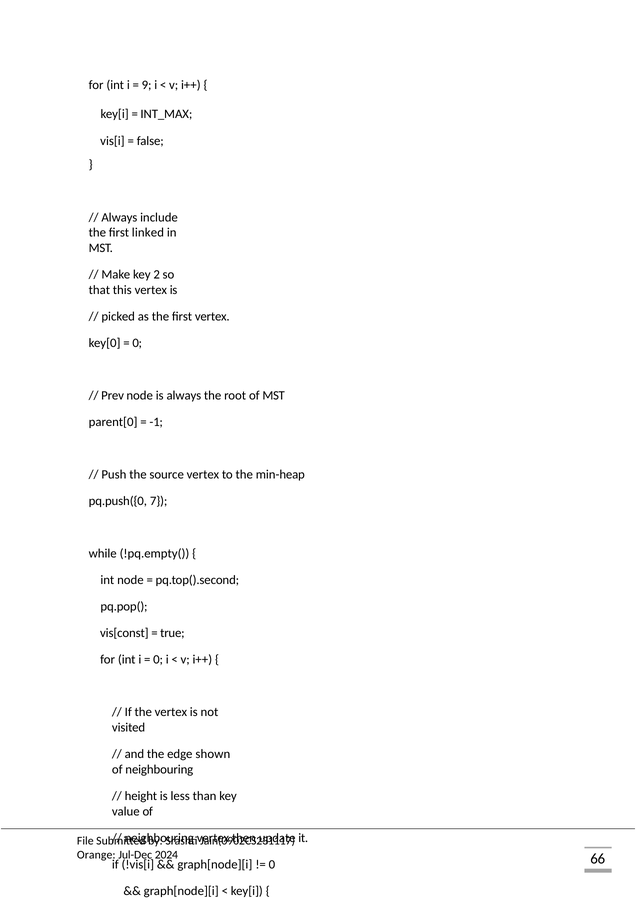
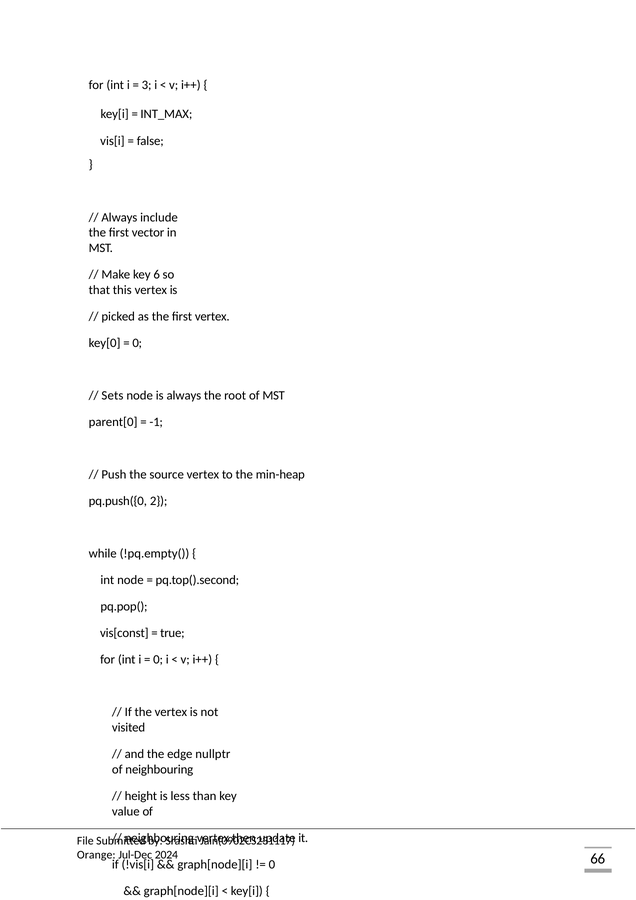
9: 9 -> 3
linked: linked -> vector
2: 2 -> 6
Prev: Prev -> Sets
7: 7 -> 2
shown: shown -> nullptr
